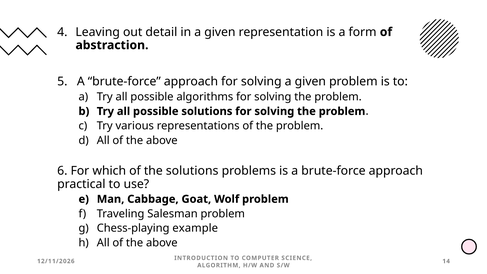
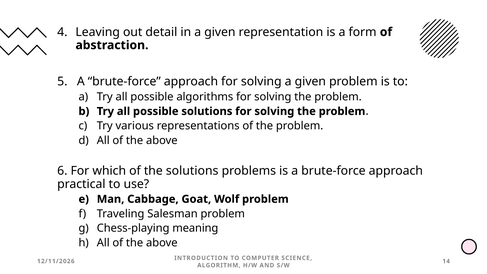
example: example -> meaning
